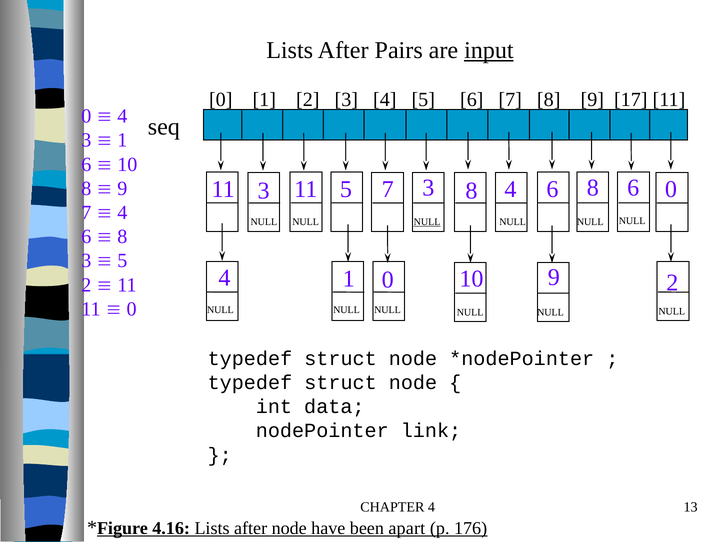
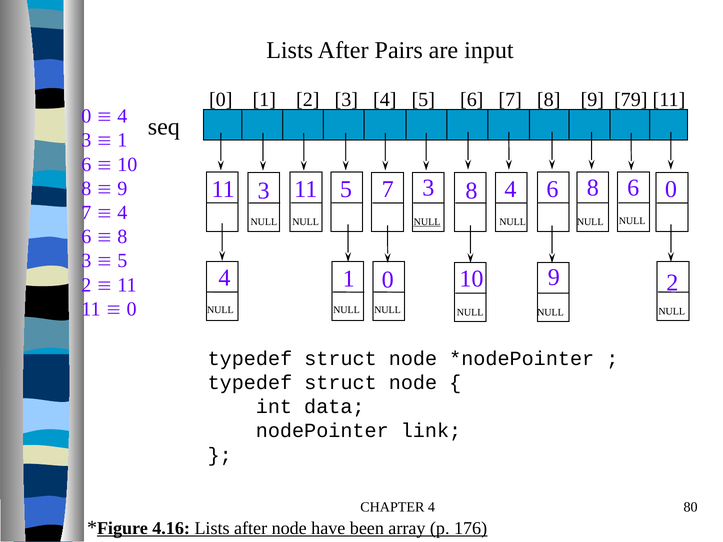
input underline: present -> none
17: 17 -> 79
13: 13 -> 80
apart: apart -> array
